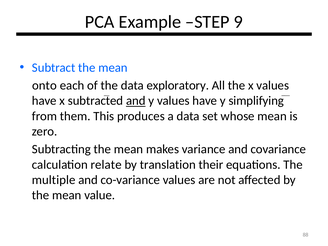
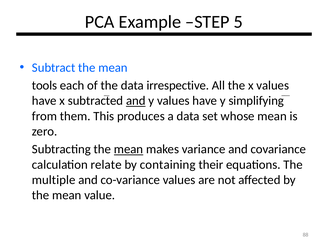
9: 9 -> 5
onto: onto -> tools
exploratory: exploratory -> irrespective
mean at (129, 149) underline: none -> present
translation: translation -> containing
